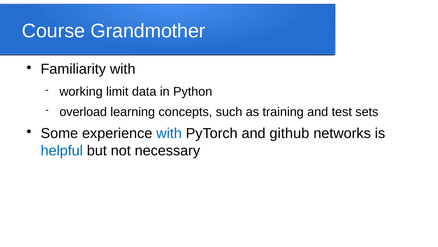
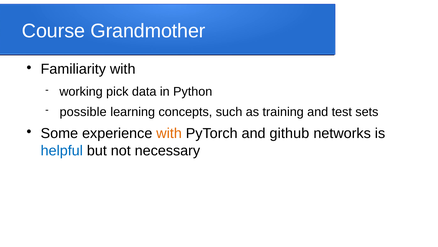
limit: limit -> pick
overload: overload -> possible
with at (169, 133) colour: blue -> orange
